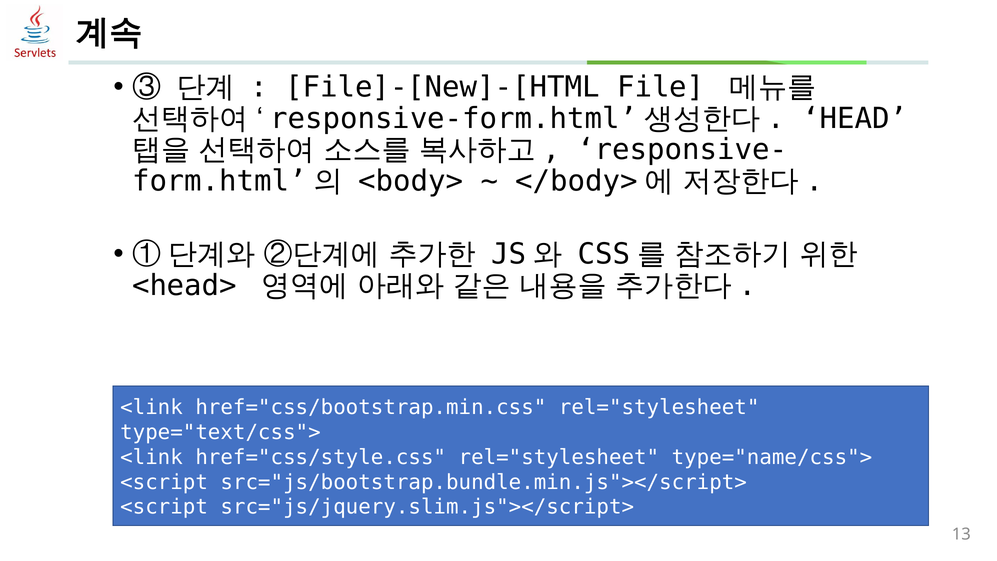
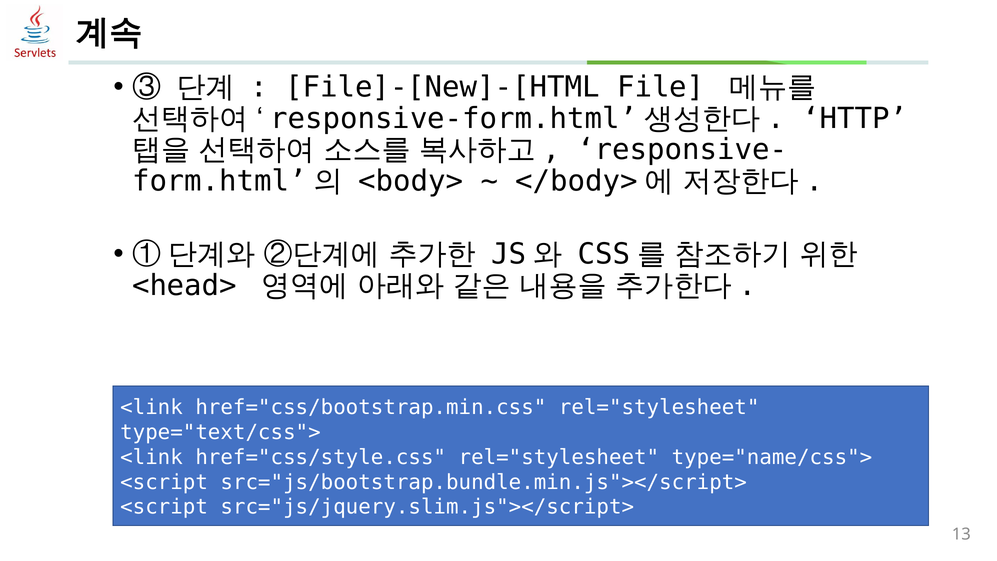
HEAD: HEAD -> HTTP
